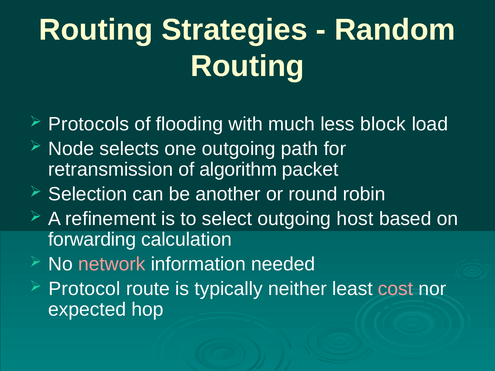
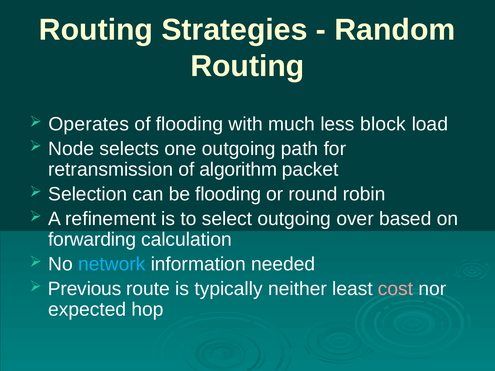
Protocols: Protocols -> Operates
be another: another -> flooding
host: host -> over
network colour: pink -> light blue
Protocol: Protocol -> Previous
